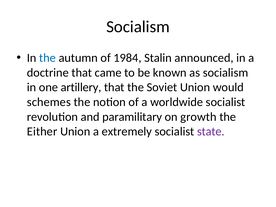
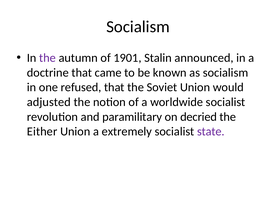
the at (48, 58) colour: blue -> purple
1984: 1984 -> 1901
artillery: artillery -> refused
schemes: schemes -> adjusted
growth: growth -> decried
